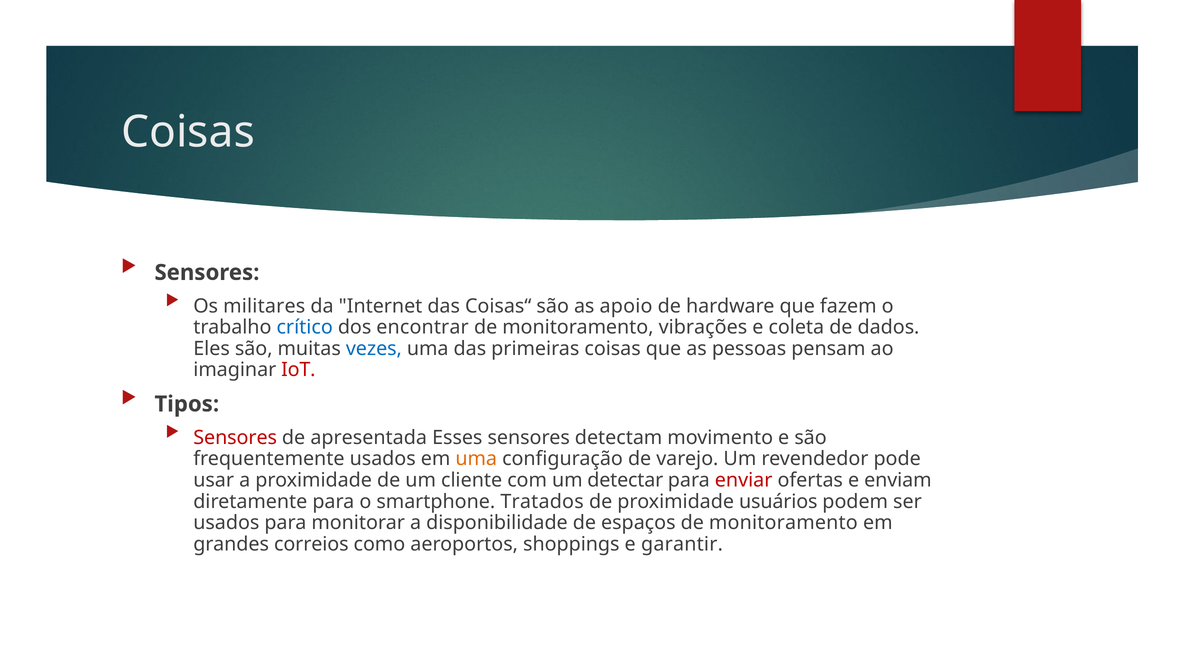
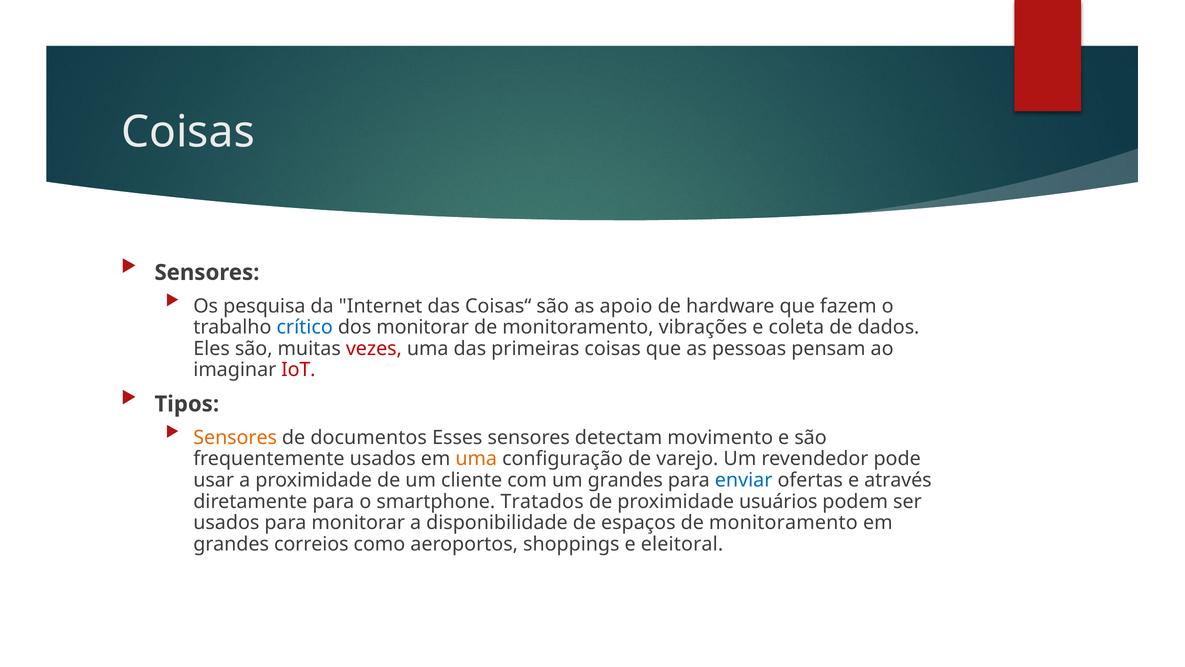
militares: militares -> pesquisa
dos encontrar: encontrar -> monitorar
vezes colour: blue -> red
Sensores at (235, 437) colour: red -> orange
apresentada: apresentada -> documentos
um detectar: detectar -> grandes
enviar colour: red -> blue
enviam: enviam -> através
garantir: garantir -> eleitoral
